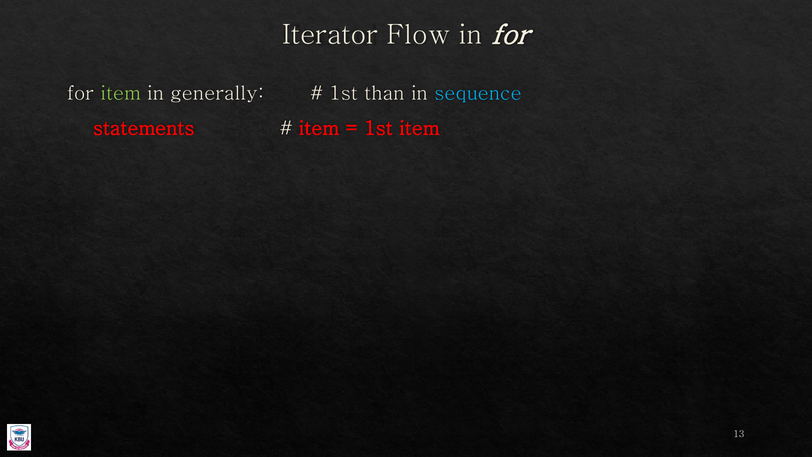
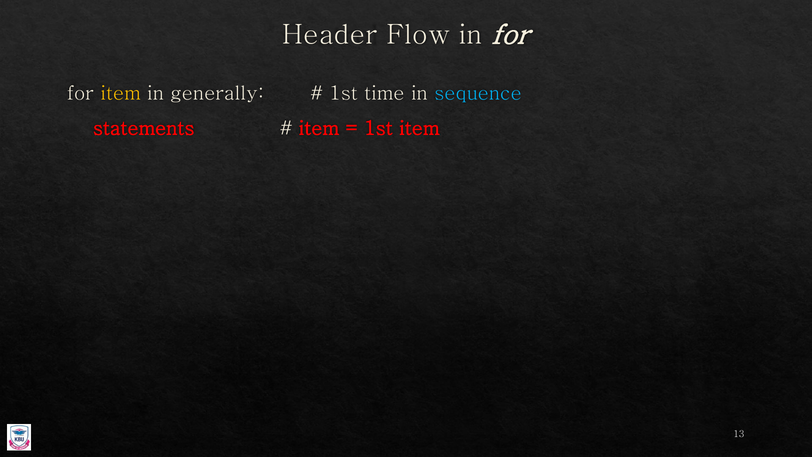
Iterator: Iterator -> Header
item at (121, 93) colour: light green -> yellow
than: than -> time
